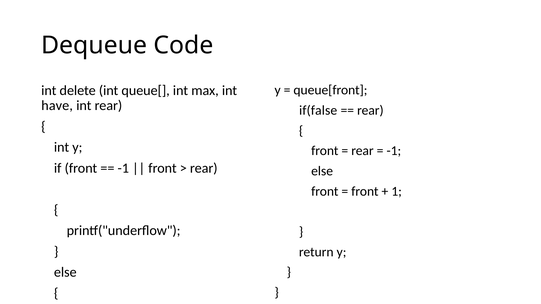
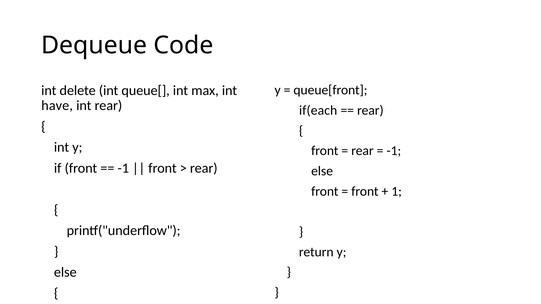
if(false: if(false -> if(each
